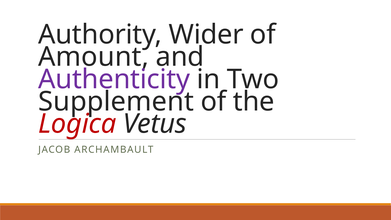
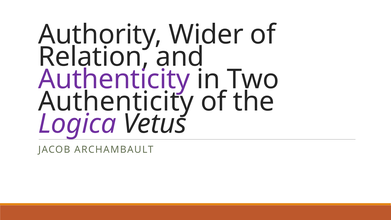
Amount: Amount -> Relation
Supplement at (116, 101): Supplement -> Authenticity
Logica colour: red -> purple
